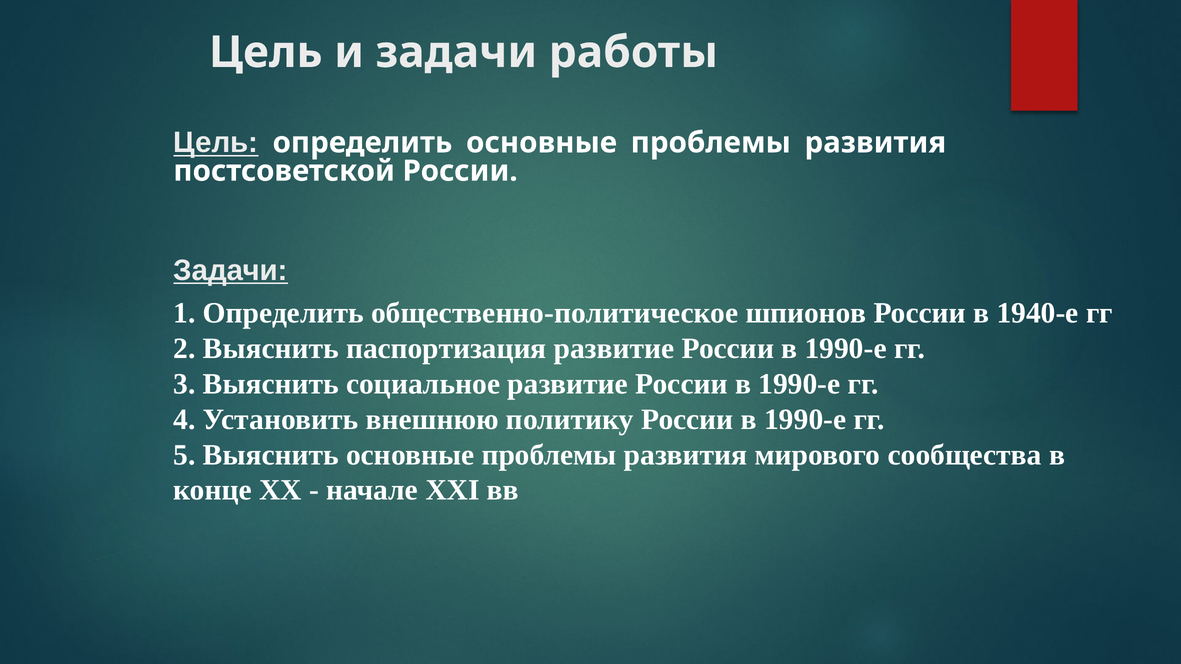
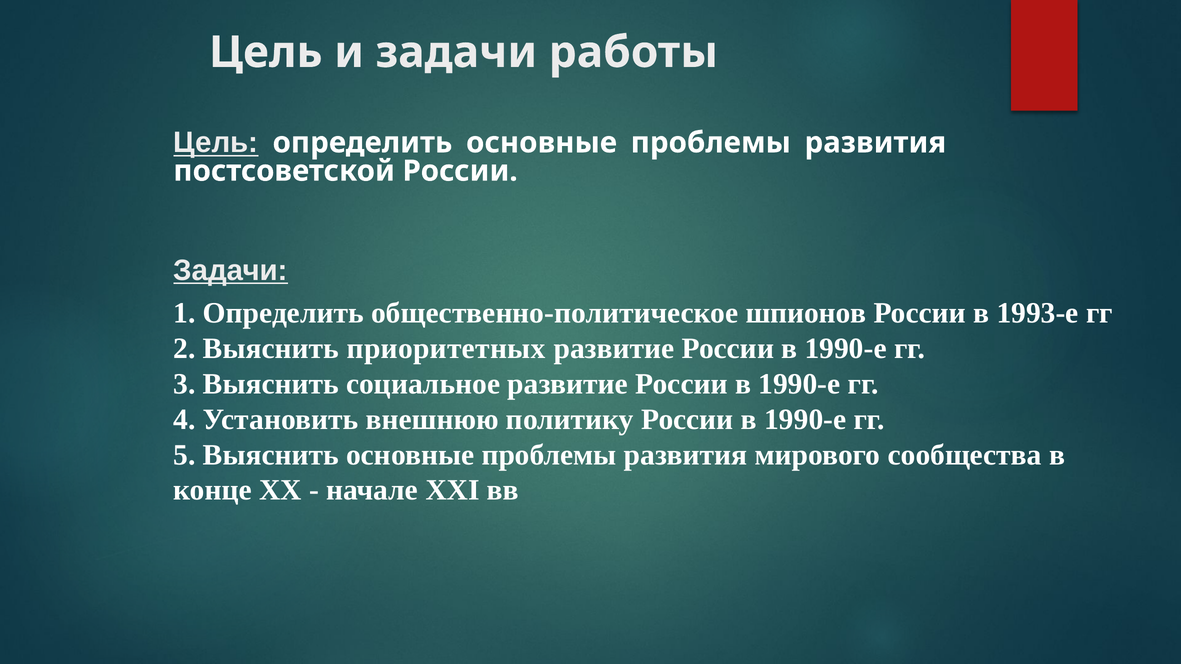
1940-е: 1940-е -> 1993-е
паспортизация: паспортизация -> приоритетных
